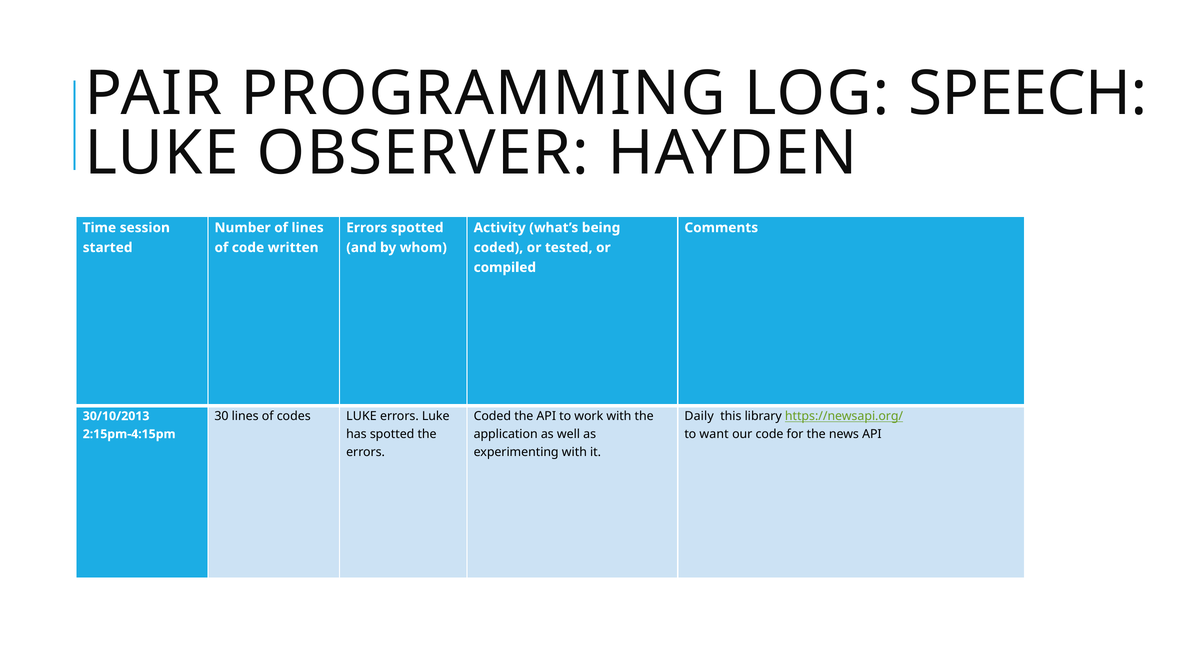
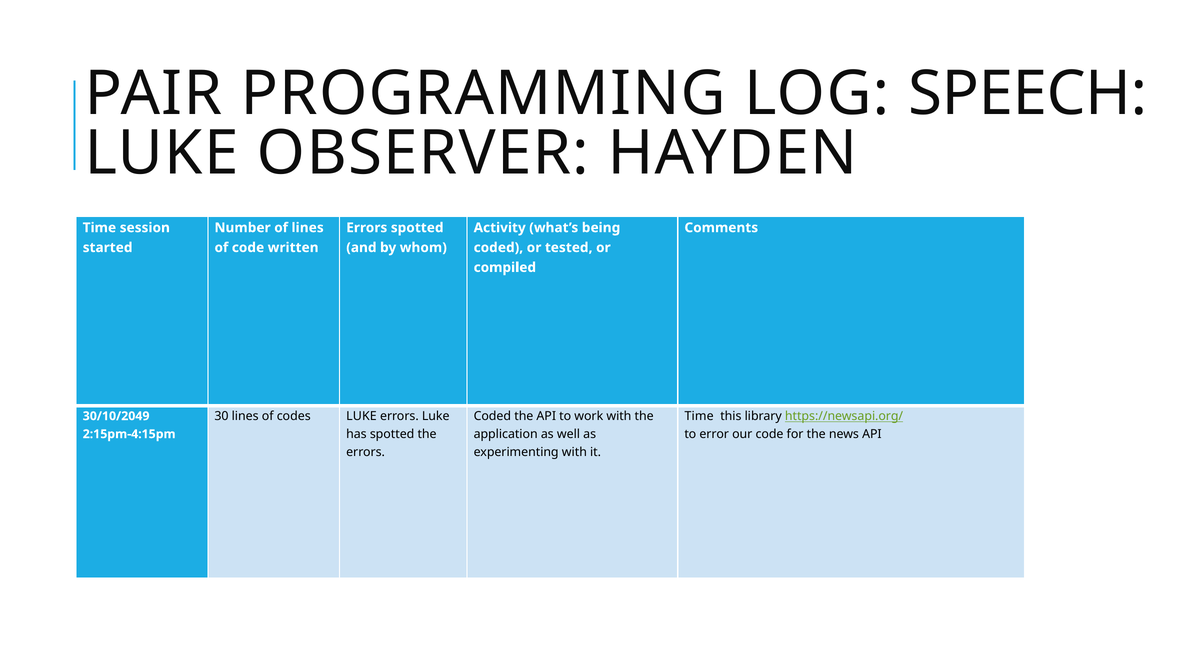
Daily at (699, 416): Daily -> Time
30/10/2013: 30/10/2013 -> 30/10/2049
want: want -> error
